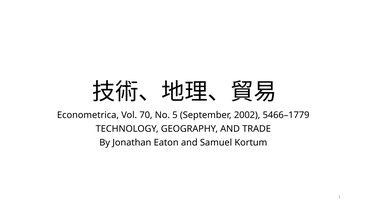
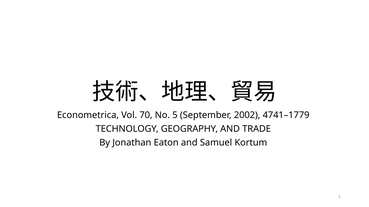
5466–1779: 5466–1779 -> 4741–1779
